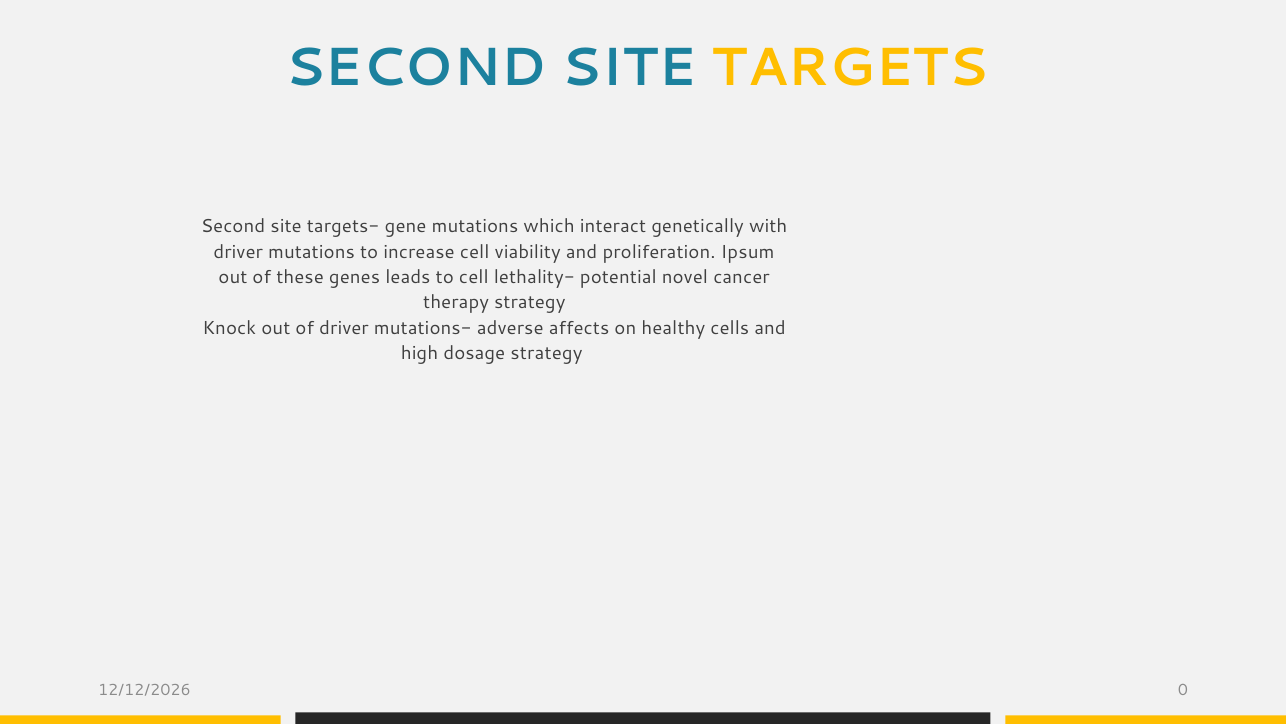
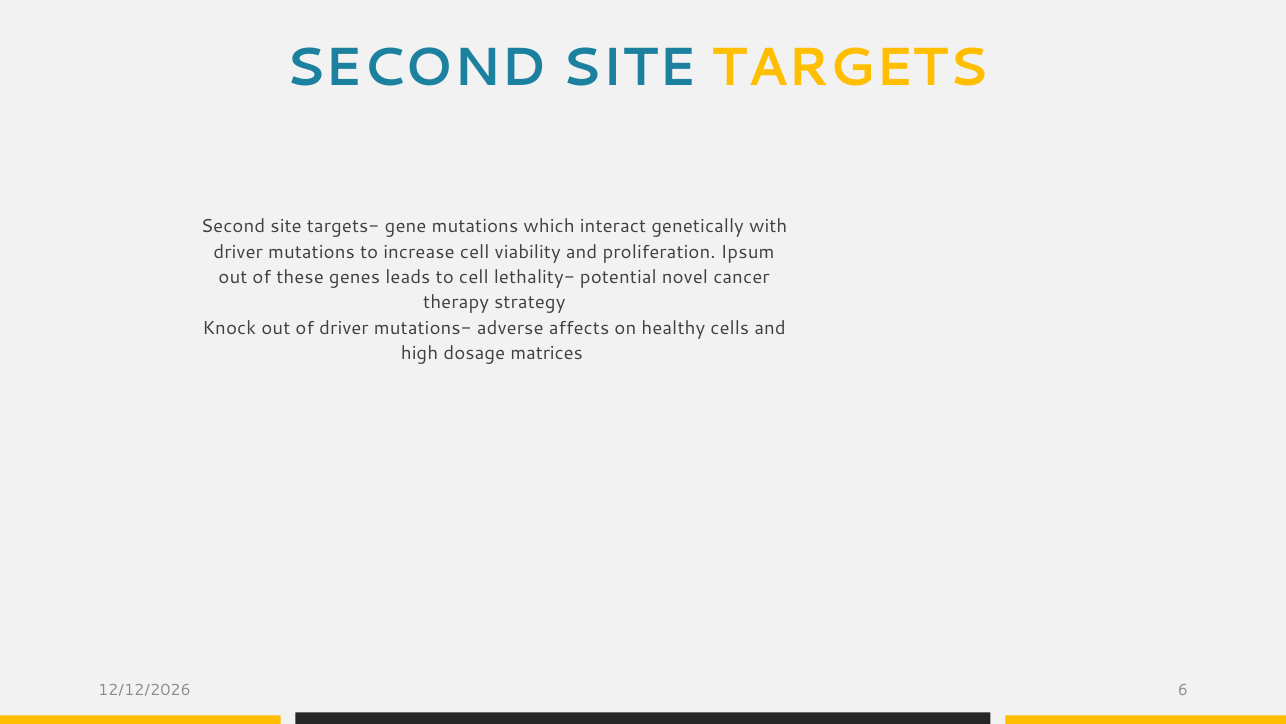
dosage strategy: strategy -> matrices
0: 0 -> 6
